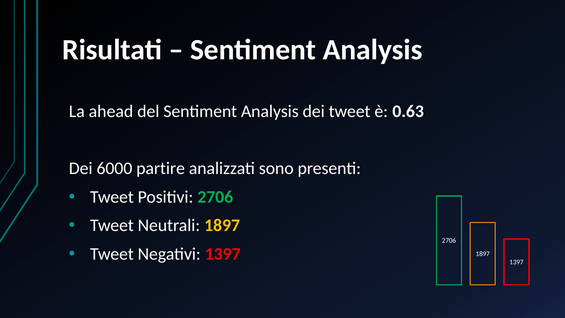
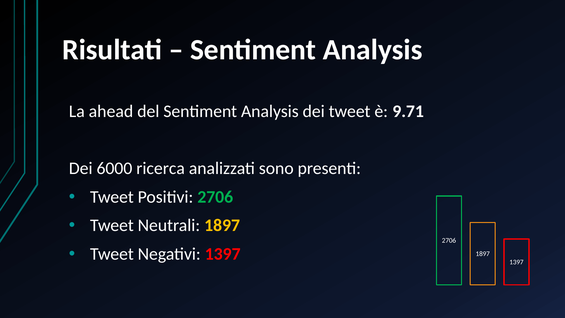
0.63: 0.63 -> 9.71
partire: partire -> ricerca
